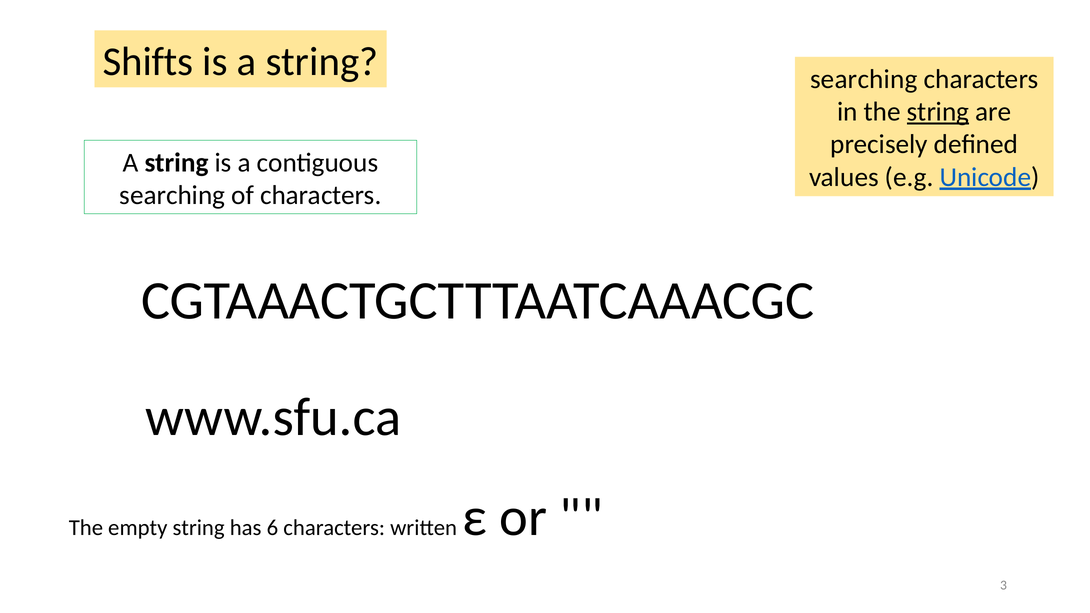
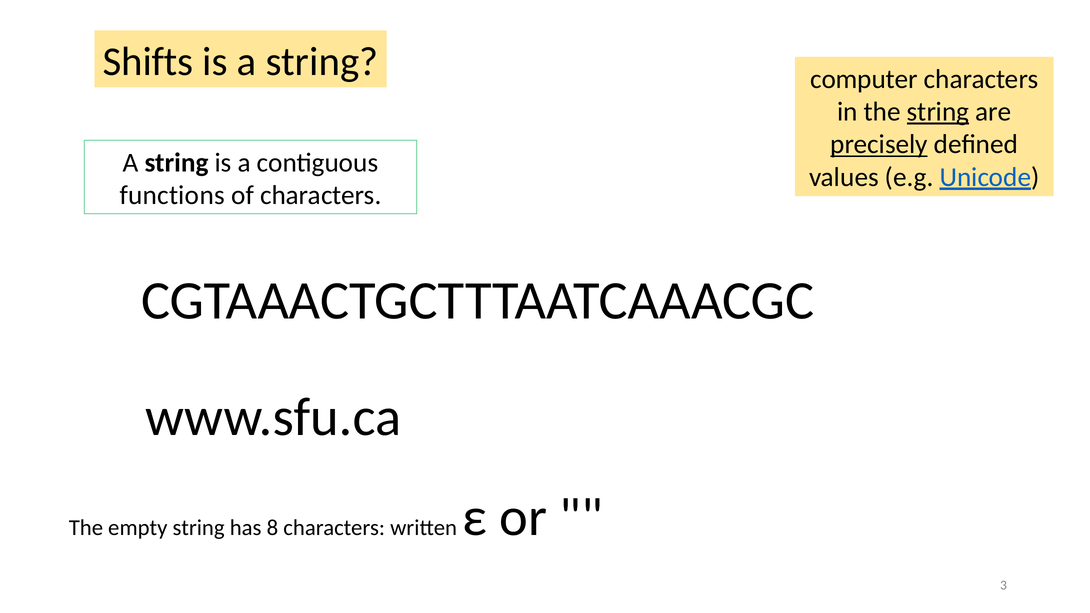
string searching: searching -> computer
precisely underline: none -> present
searching at (172, 195): searching -> functions
6: 6 -> 8
